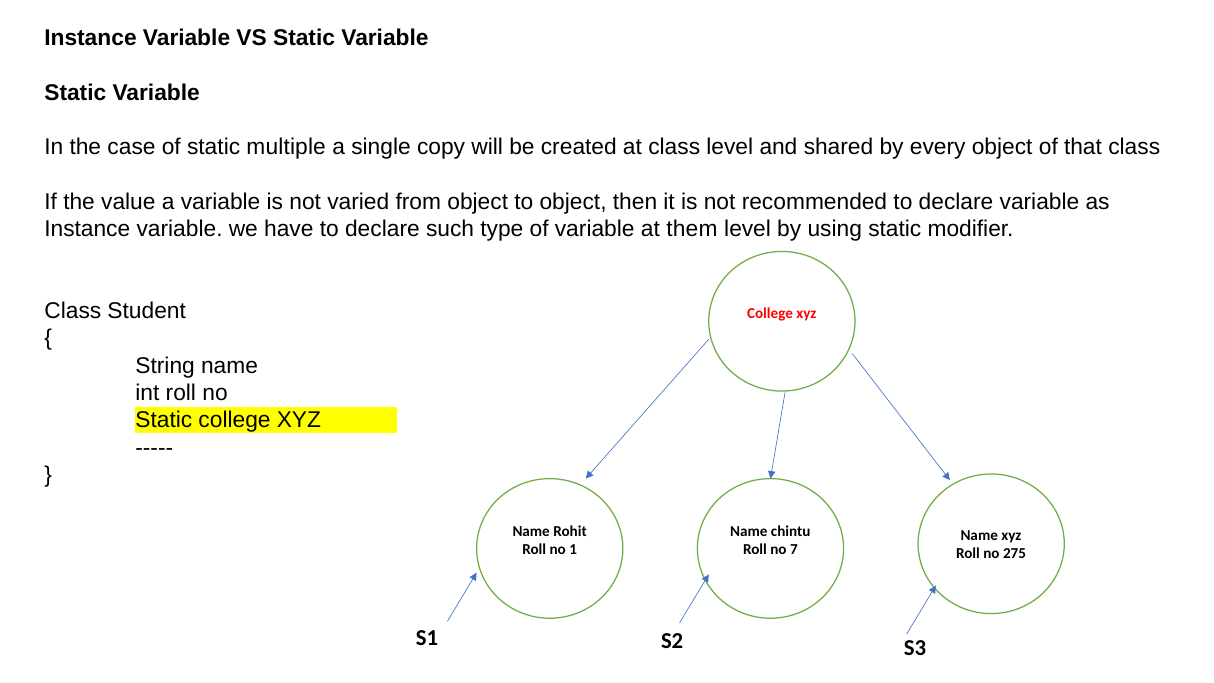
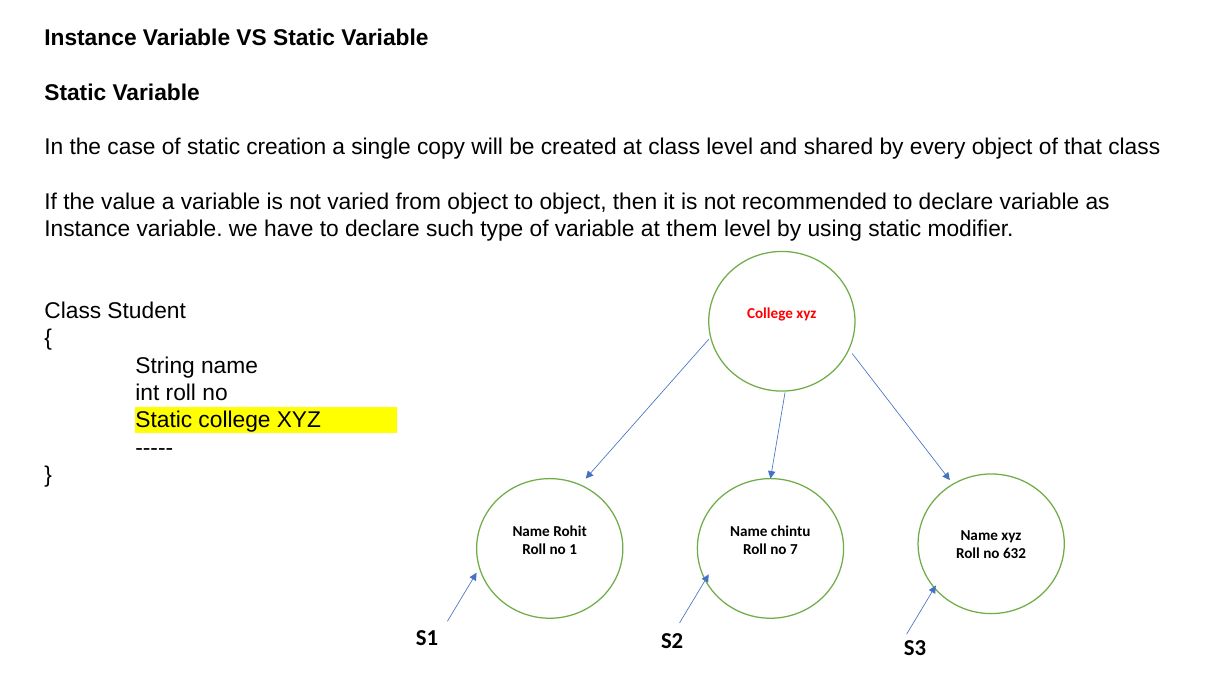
multiple: multiple -> creation
275: 275 -> 632
